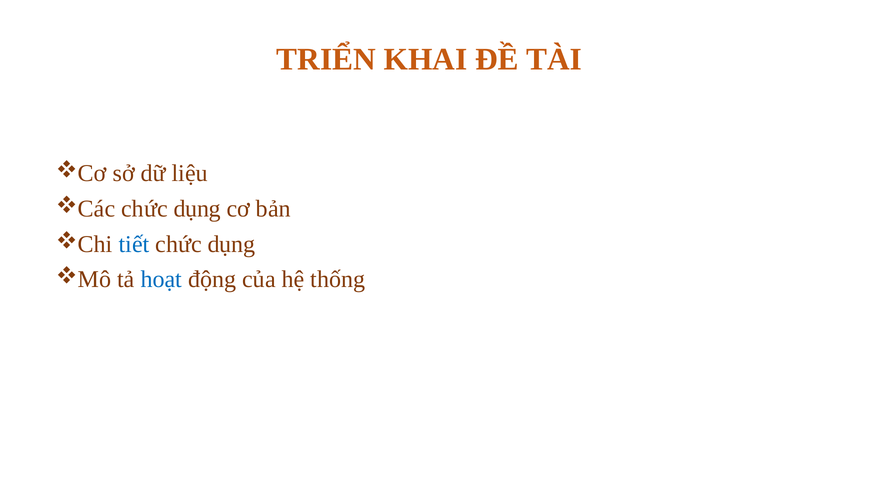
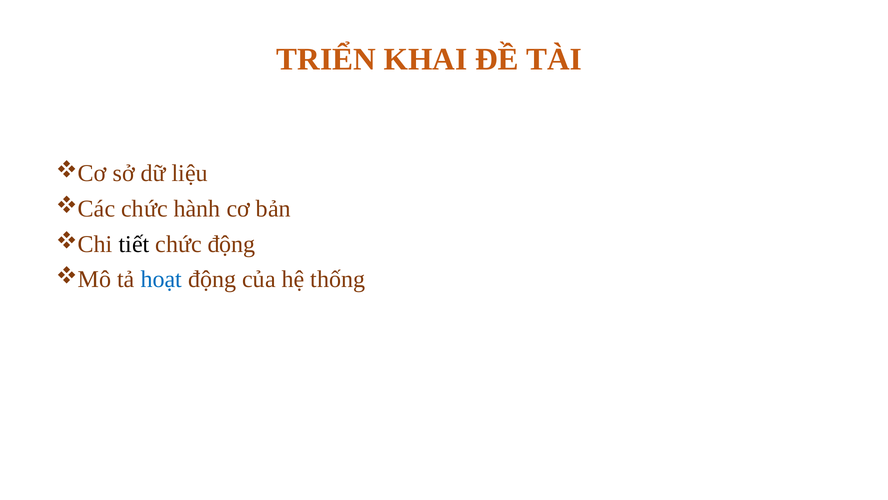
dụng at (197, 209): dụng -> hành
tiết colour: blue -> black
dụng at (231, 244): dụng -> động
